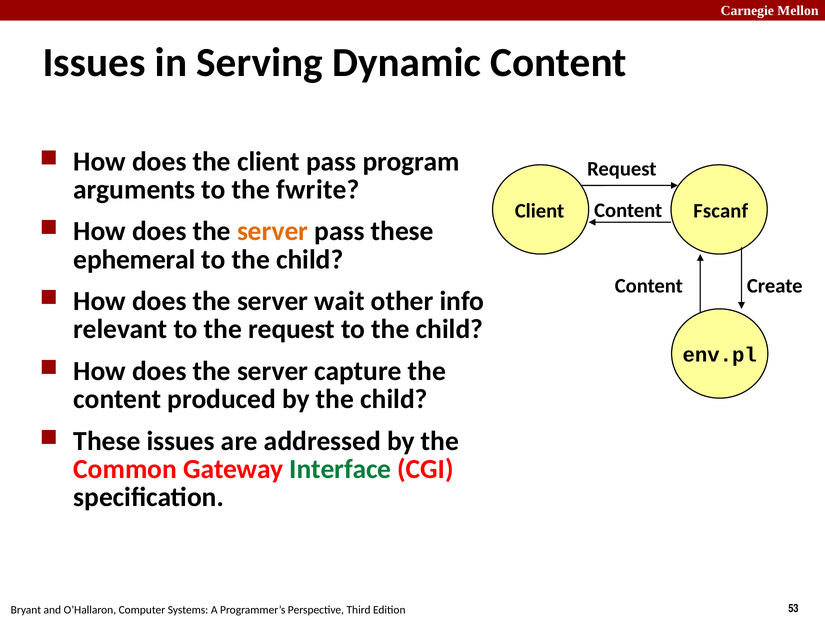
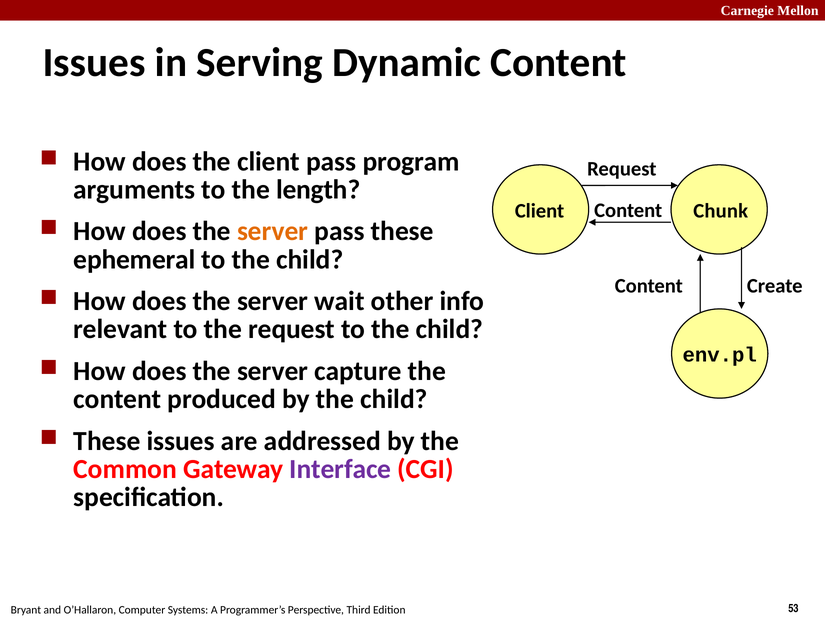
fwrite: fwrite -> length
Fscanf: Fscanf -> Chunk
Interface colour: green -> purple
